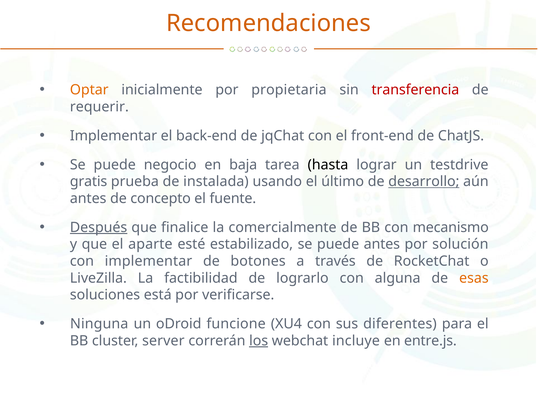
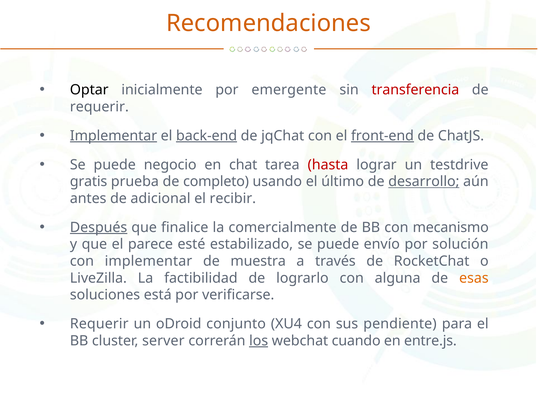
Optar colour: orange -> black
propietaria: propietaria -> emergente
Implementar at (114, 136) underline: none -> present
back-end underline: none -> present
front-end underline: none -> present
baja: baja -> chat
hasta colour: black -> red
instalada: instalada -> completo
concepto: concepto -> adicional
fuente: fuente -> recibir
aparte: aparte -> parece
puede antes: antes -> envío
botones: botones -> muestra
Ninguna at (99, 323): Ninguna -> Requerir
funcione: funcione -> conjunto
diferentes: diferentes -> pendiente
incluye: incluye -> cuando
